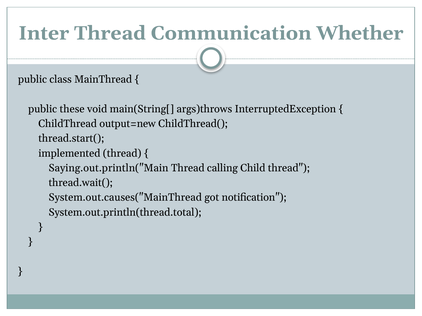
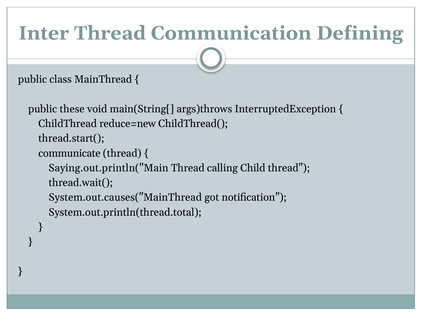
Whether: Whether -> Defining
output=new: output=new -> reduce=new
implemented: implemented -> communicate
